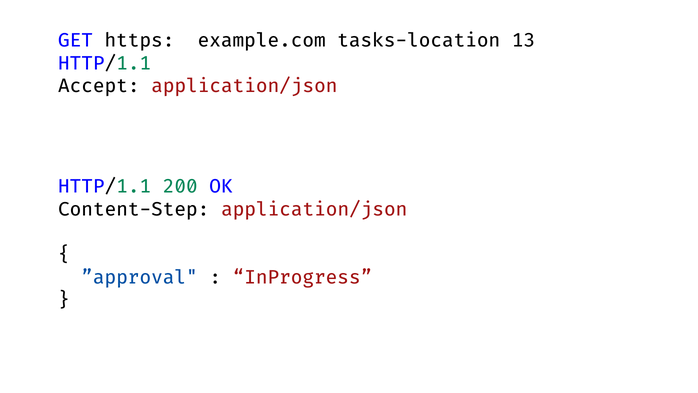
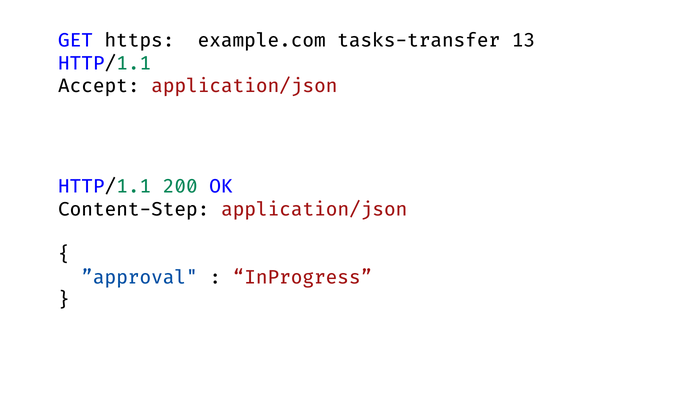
https://example.com/tasks-location/13: https://example.com/tasks-location/13 -> https://example.com/tasks-transfer/13
